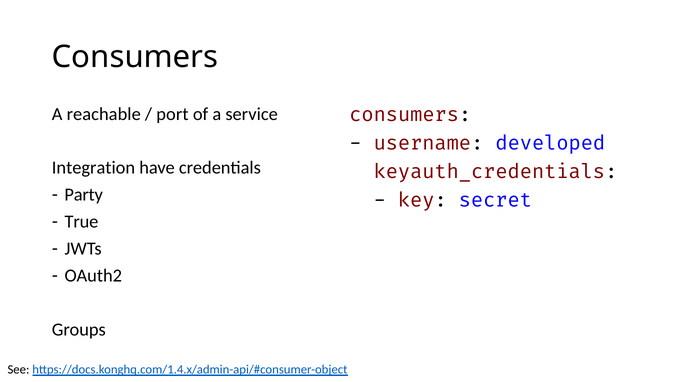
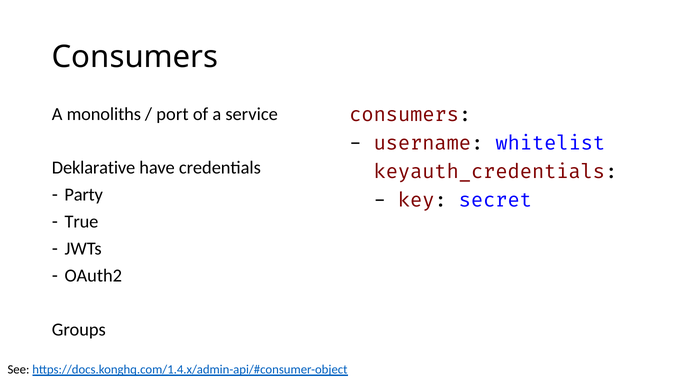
reachable: reachable -> monoliths
developed: developed -> whitelist
Integration: Integration -> Deklarative
